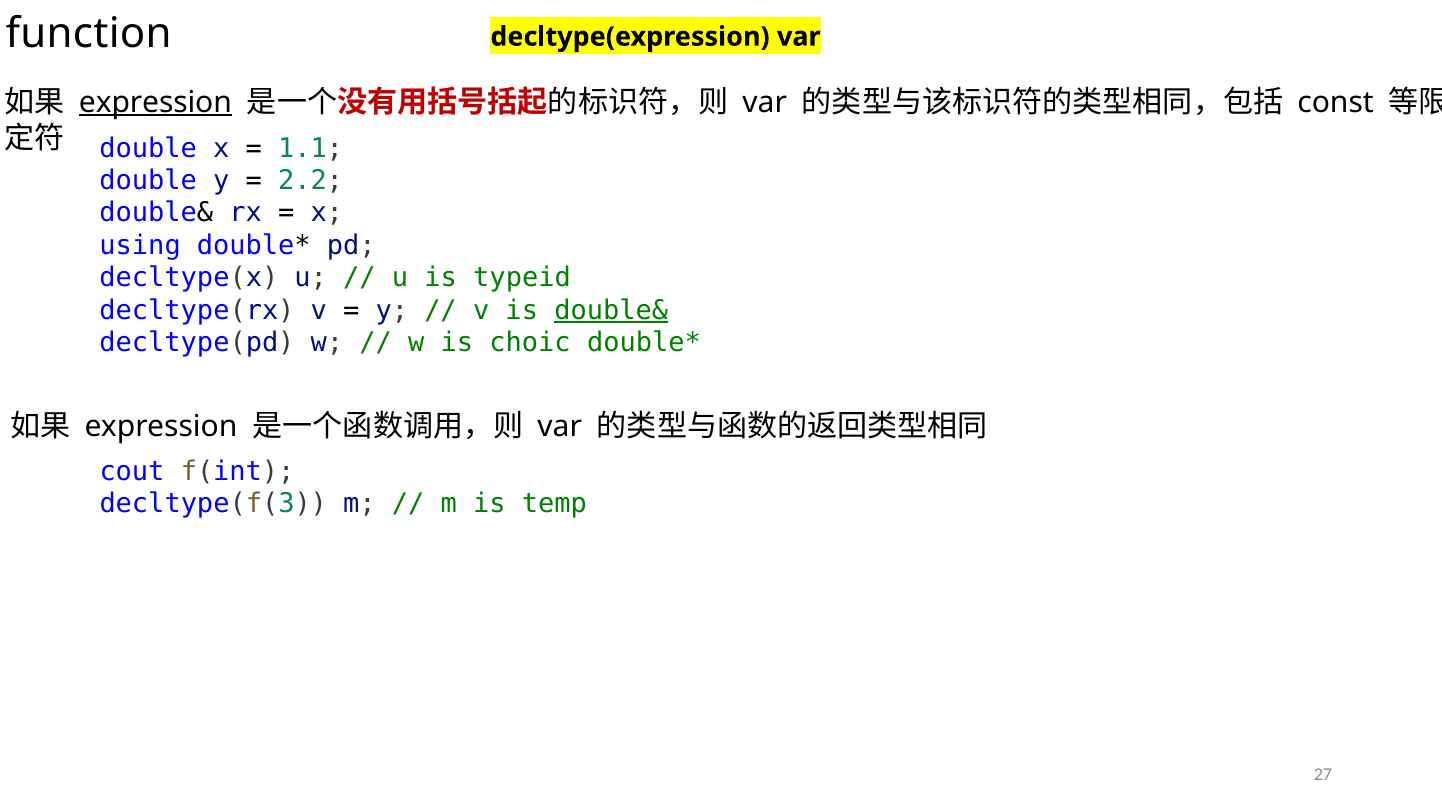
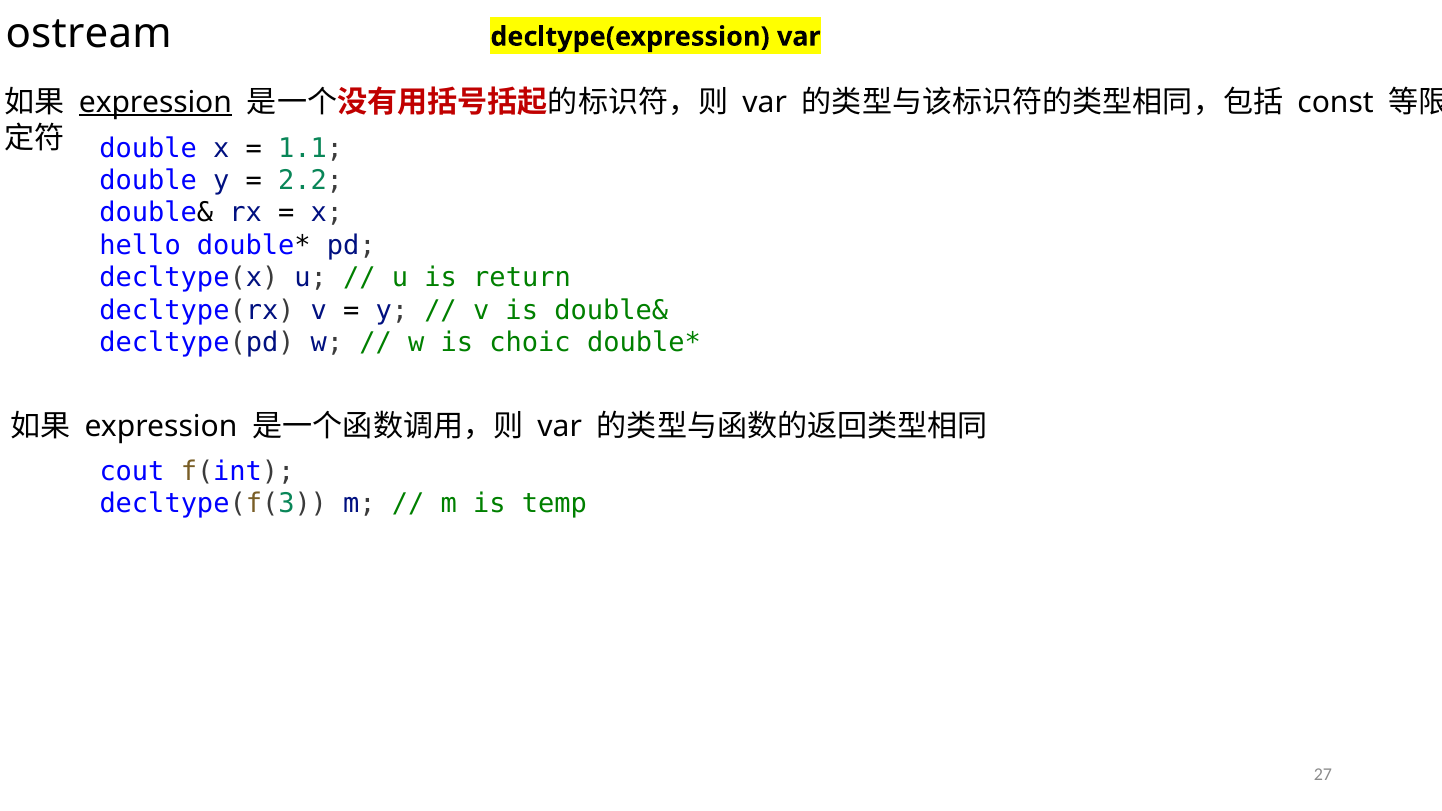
function: function -> ostream
using: using -> hello
typeid: typeid -> return
double& at (611, 310) underline: present -> none
